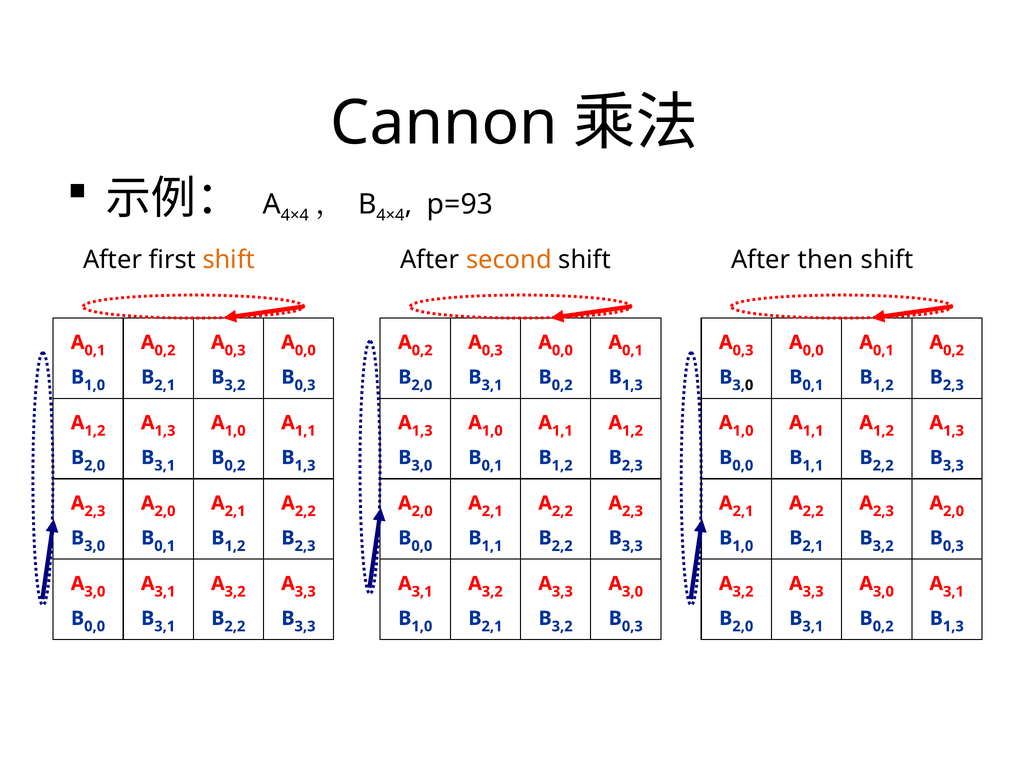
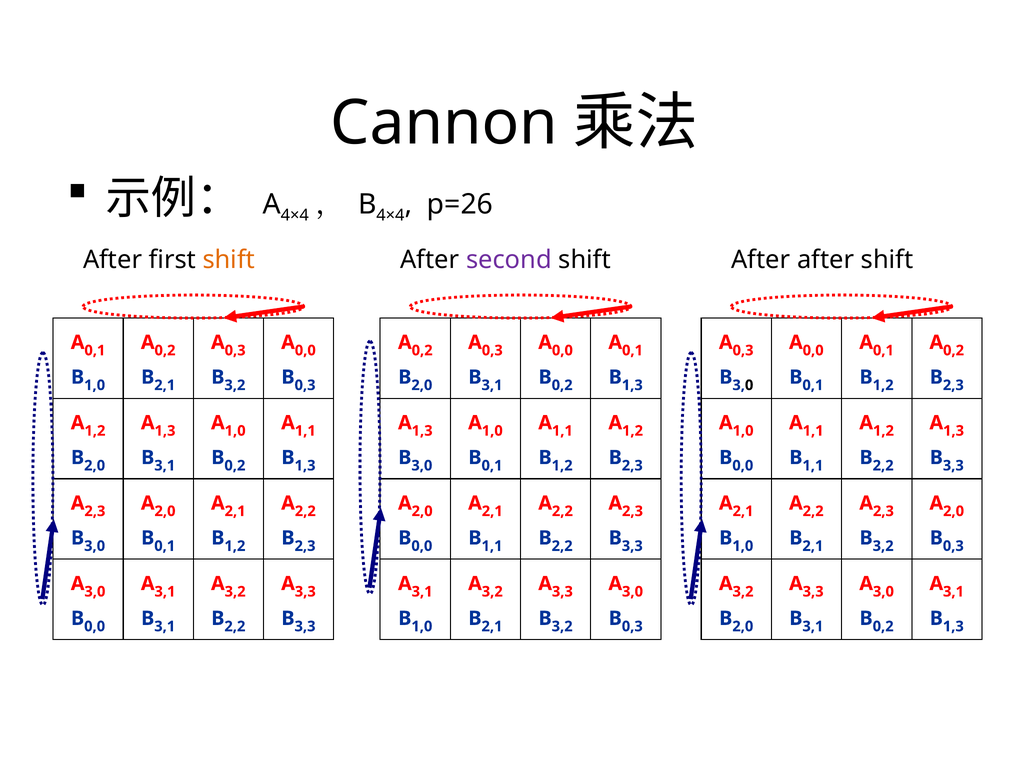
p=93: p=93 -> p=26
second colour: orange -> purple
After then: then -> after
